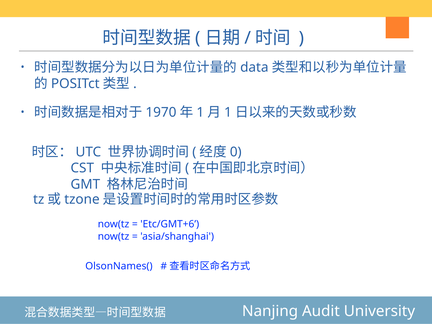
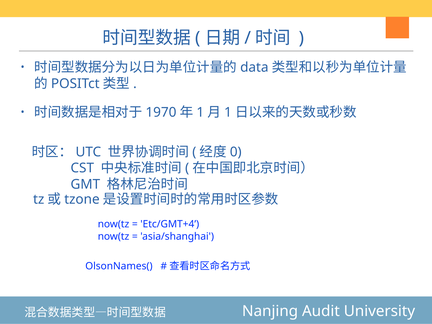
Etc/GMT+6: Etc/GMT+6 -> Etc/GMT+4
